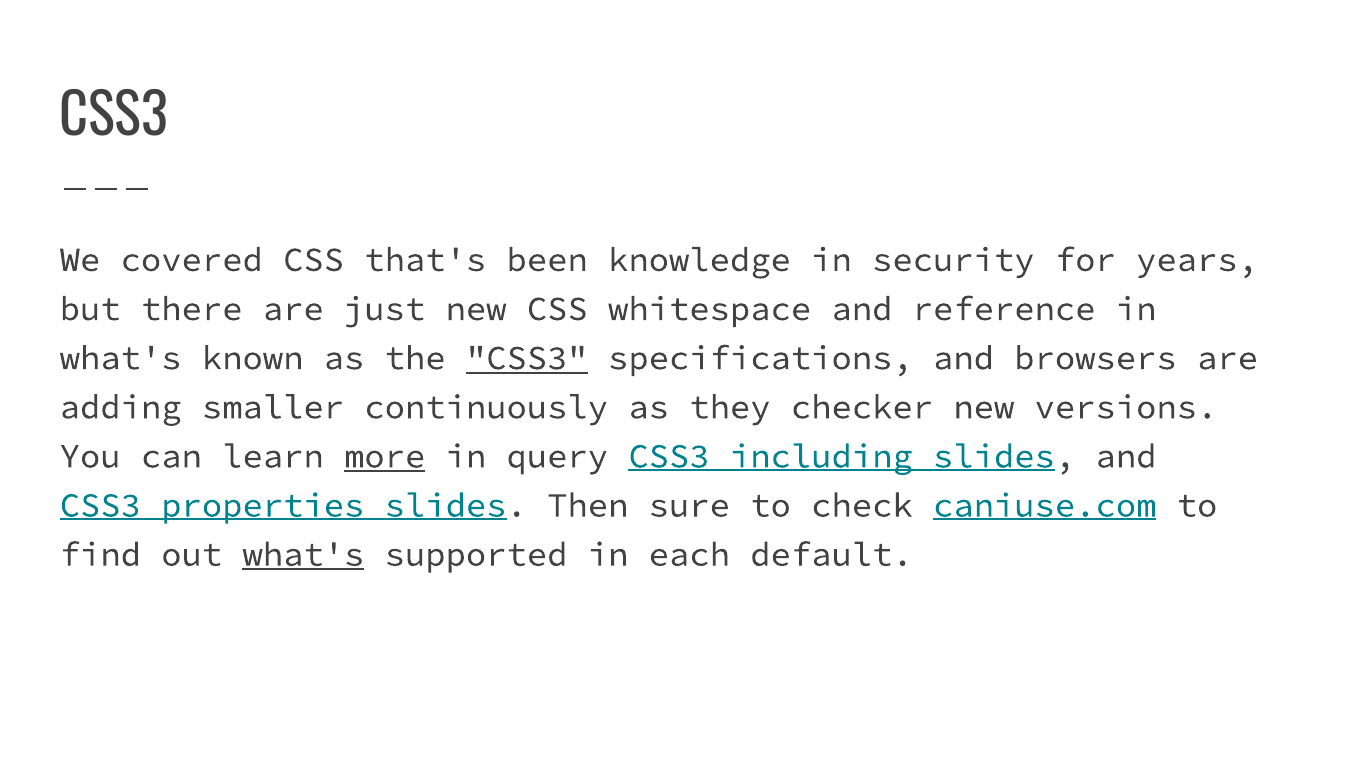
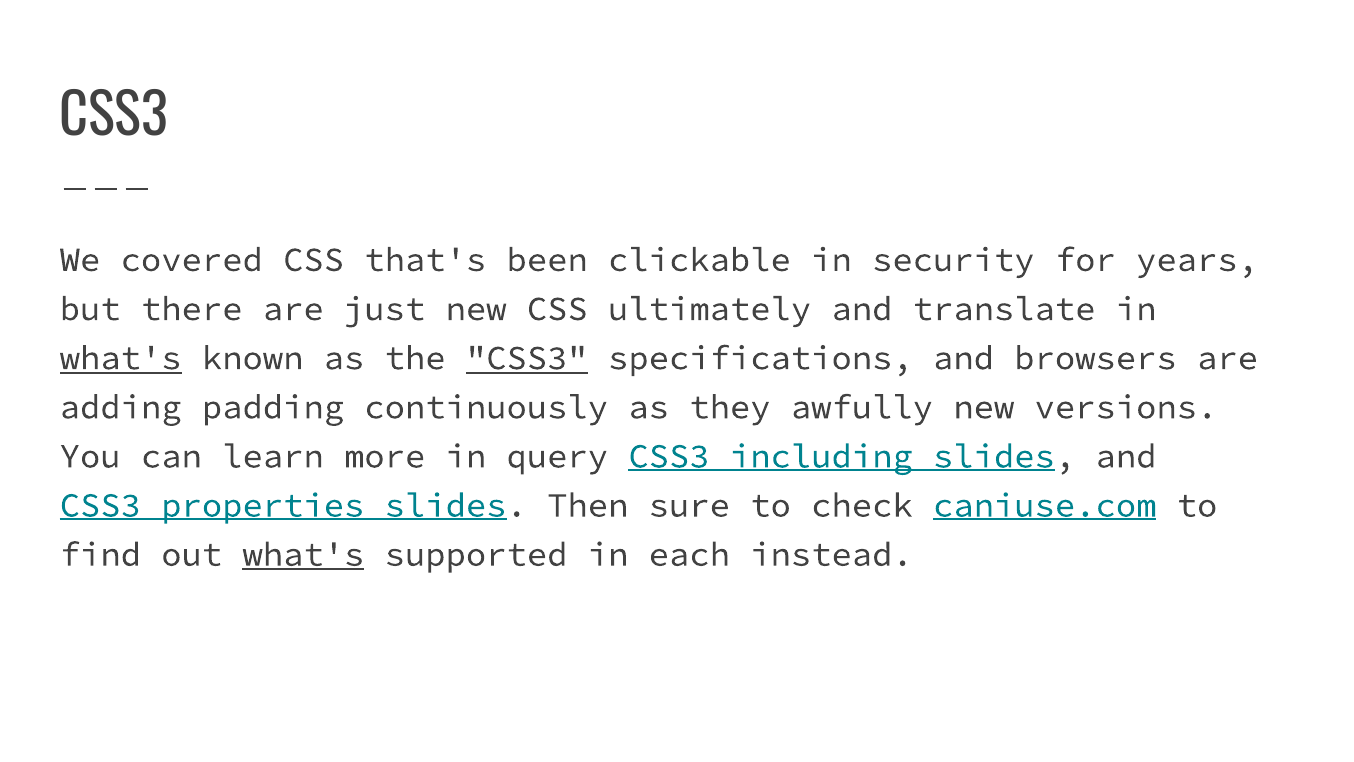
knowledge: knowledge -> clickable
whitespace: whitespace -> ultimately
reference: reference -> translate
what's at (121, 358) underline: none -> present
smaller: smaller -> padding
checker: checker -> awfully
more underline: present -> none
default: default -> instead
